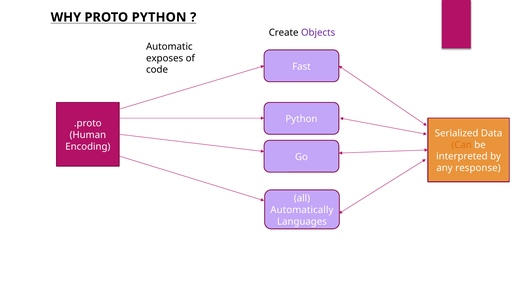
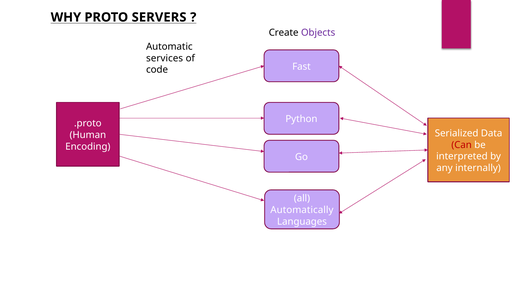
PROTO PYTHON: PYTHON -> SERVERS
exposes: exposes -> services
Can colour: orange -> red
response: response -> internally
